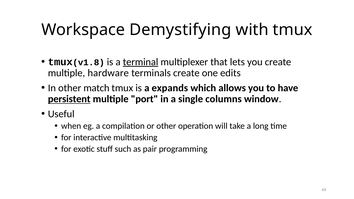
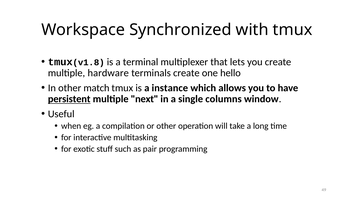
Demystifying: Demystifying -> Synchronized
terminal underline: present -> none
edits: edits -> hello
expands: expands -> instance
port: port -> next
